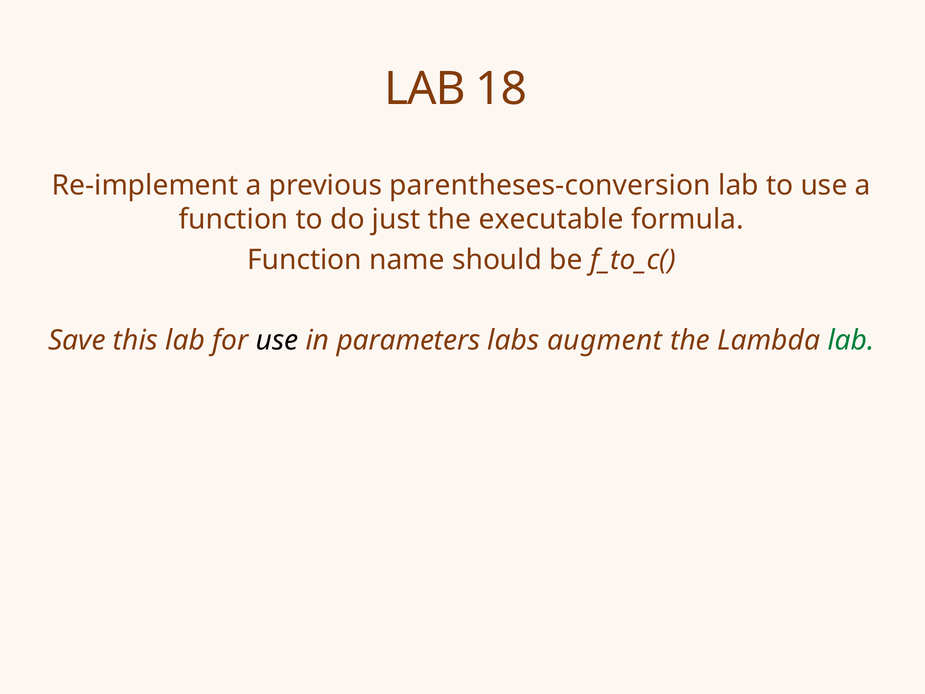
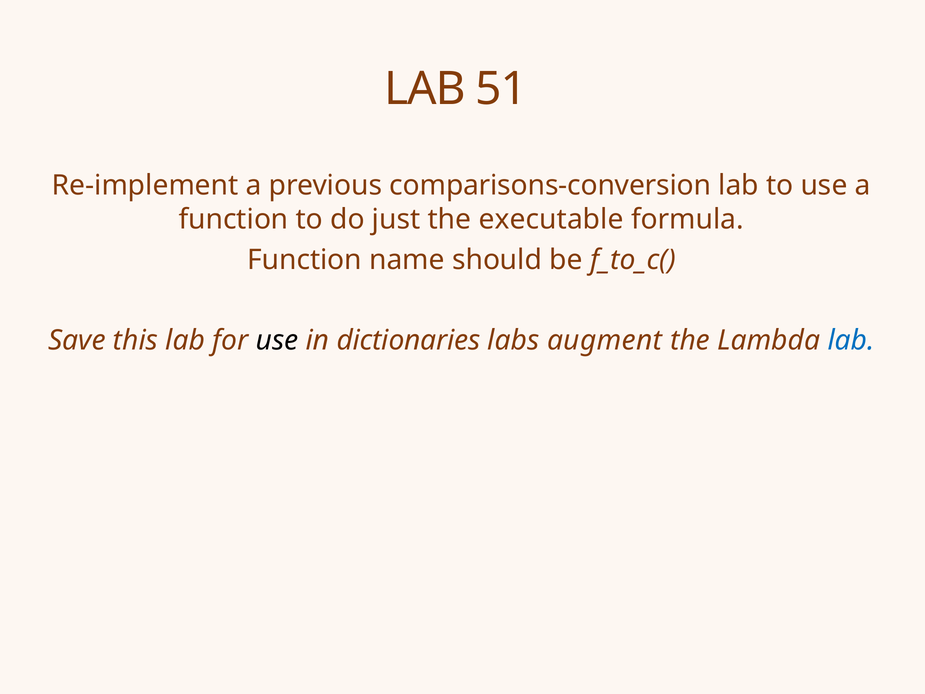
18: 18 -> 51
parentheses-conversion: parentheses-conversion -> comparisons-conversion
parameters: parameters -> dictionaries
lab at (851, 340) colour: green -> blue
